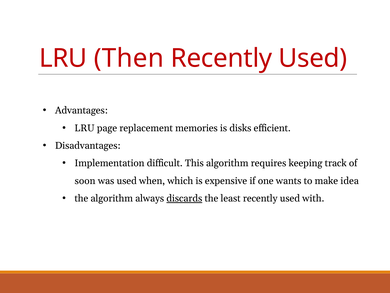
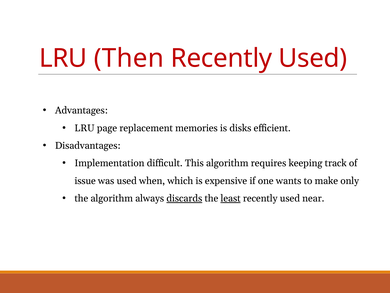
soon: soon -> issue
idea: idea -> only
least underline: none -> present
with: with -> near
